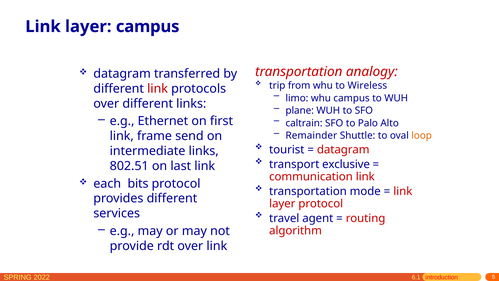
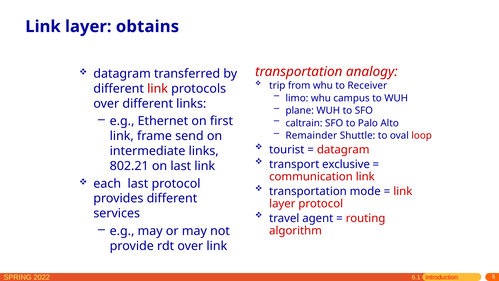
layer campus: campus -> obtains
Wireless: Wireless -> Receiver
loop colour: orange -> red
802.51: 802.51 -> 802.21
each bits: bits -> last
